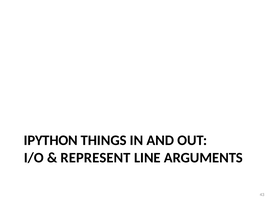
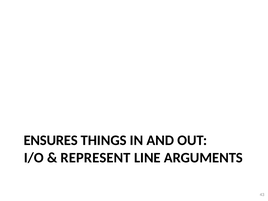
IPYTHON: IPYTHON -> ENSURES
